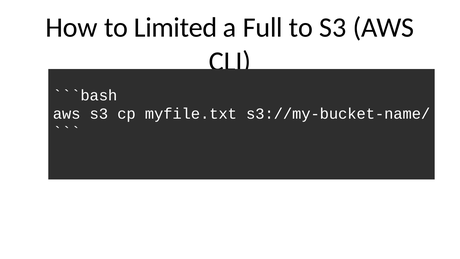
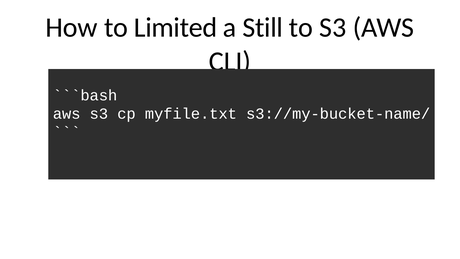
Full: Full -> Still
